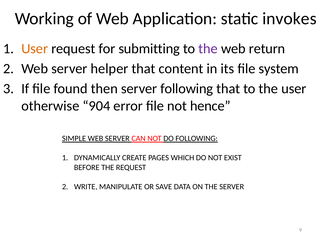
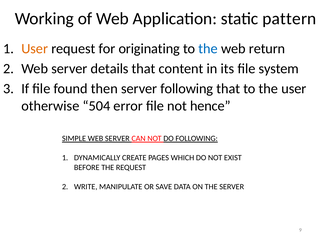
invokes: invokes -> pattern
submitting: submitting -> originating
the at (208, 49) colour: purple -> blue
helper: helper -> details
904: 904 -> 504
